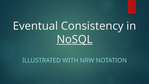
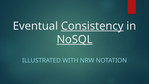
Consistency underline: none -> present
